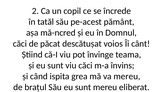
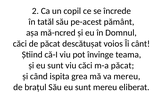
m-a învins: învins -> păcat
